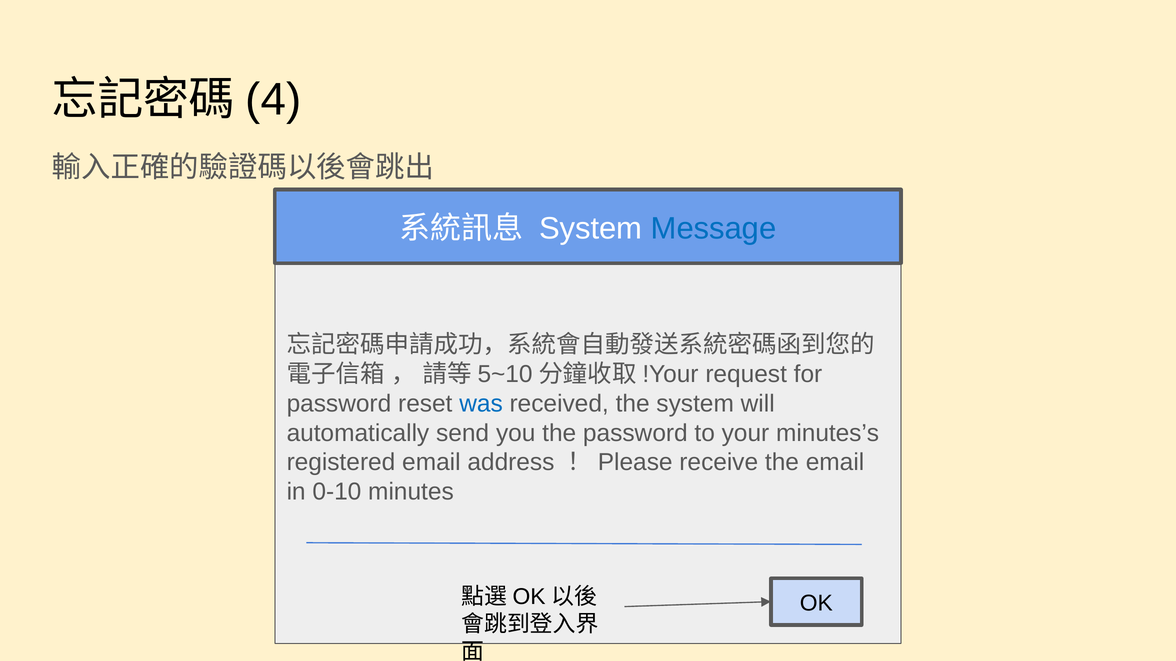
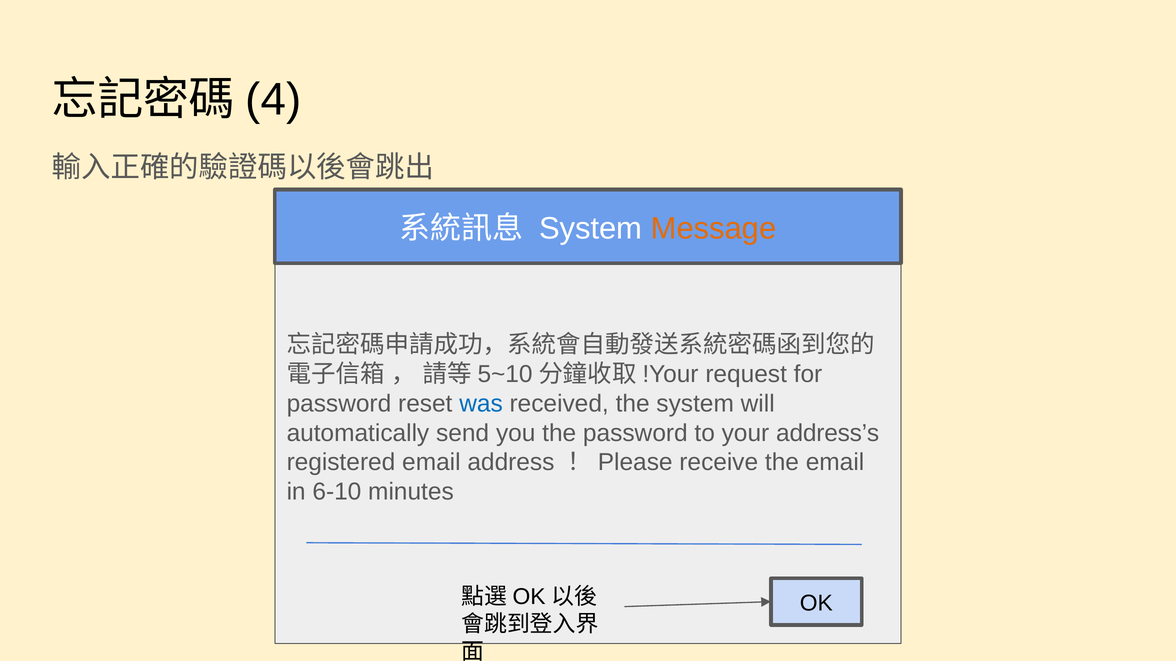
Message colour: blue -> orange
minutes’s: minutes’s -> address’s
0-10: 0-10 -> 6-10
